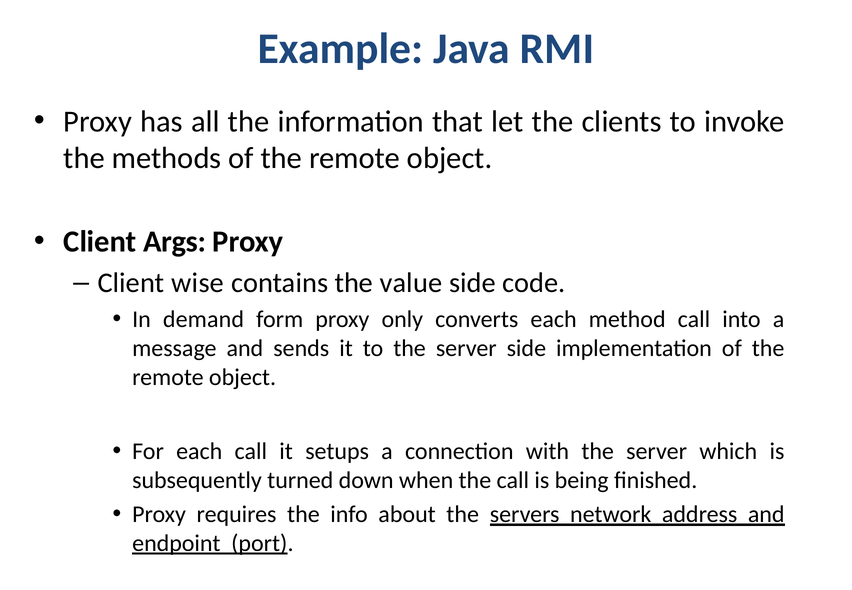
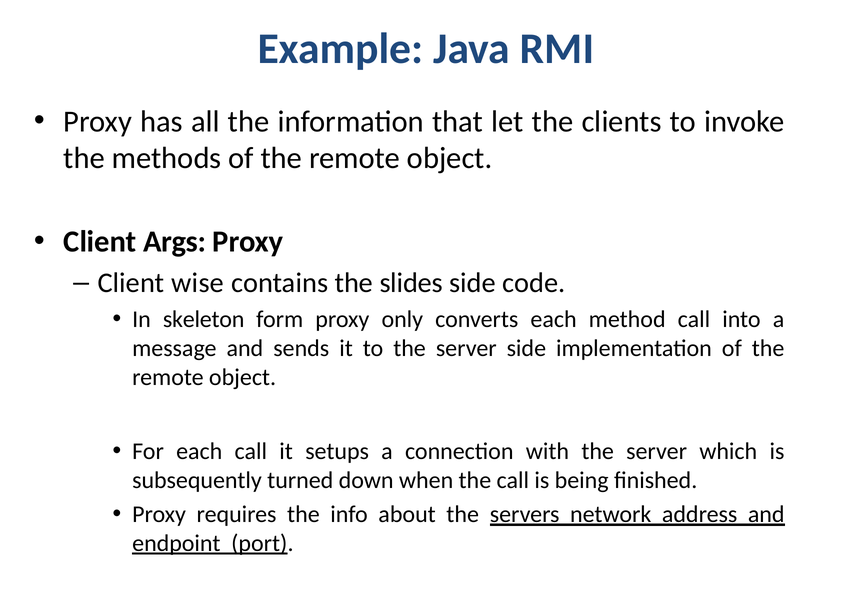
value: value -> slides
demand: demand -> skeleton
